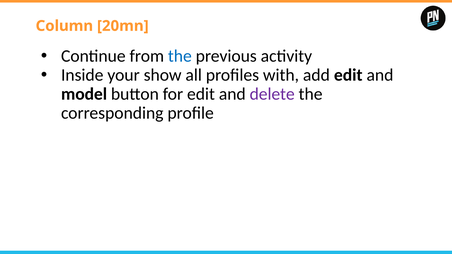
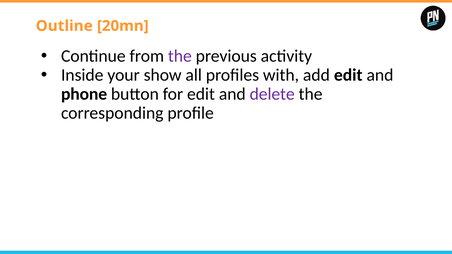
Column: Column -> Outline
the at (180, 56) colour: blue -> purple
model: model -> phone
